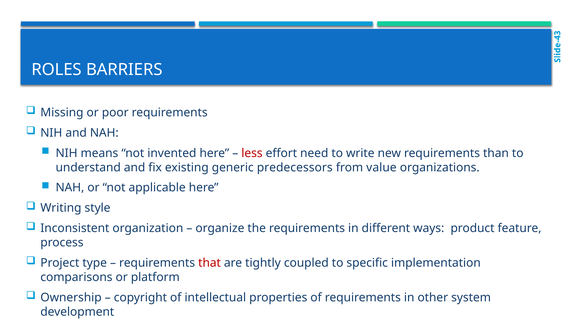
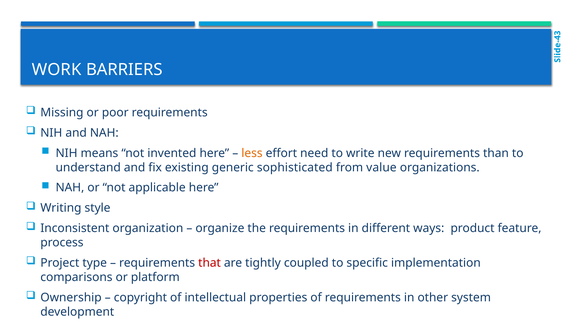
ROLES: ROLES -> WORK
less colour: red -> orange
predecessors: predecessors -> sophisticated
